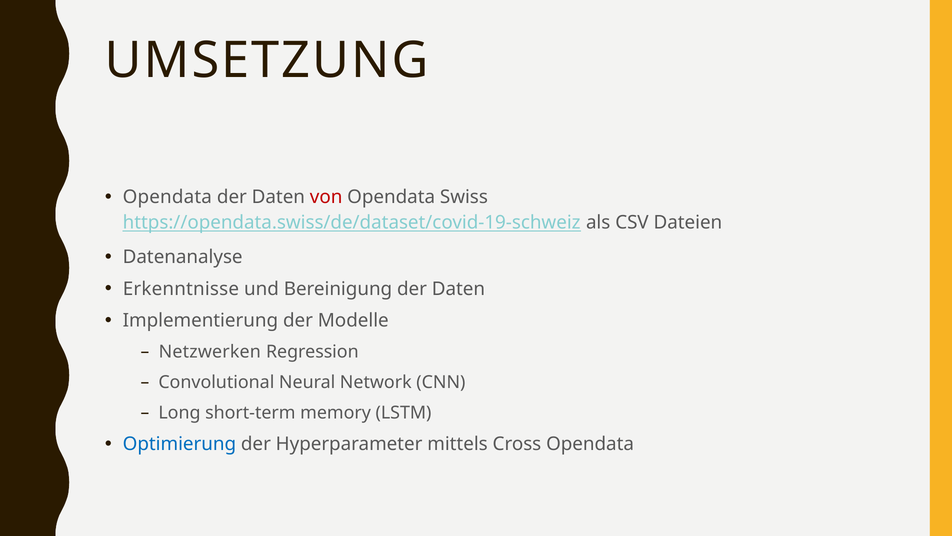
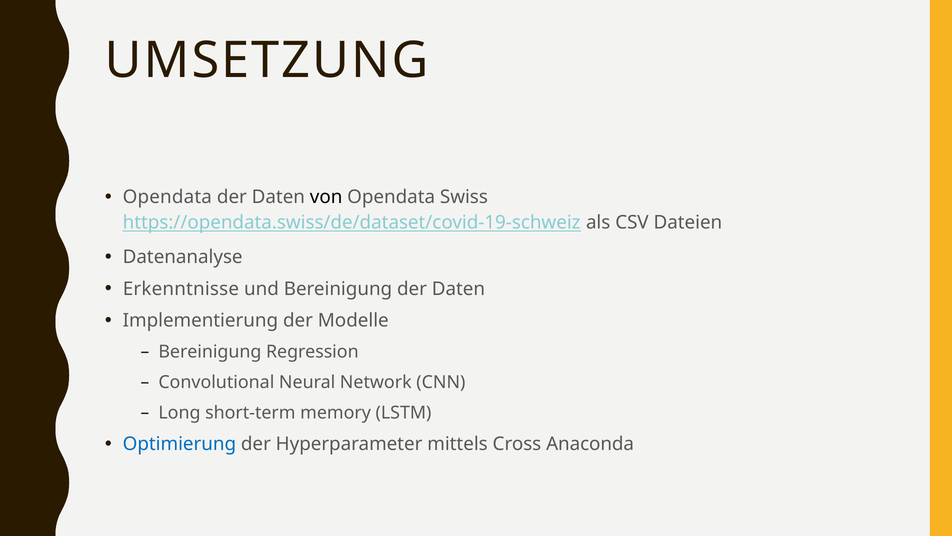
von colour: red -> black
Netzwerken at (210, 351): Netzwerken -> Bereinigung
Cross Opendata: Opendata -> Anaconda
